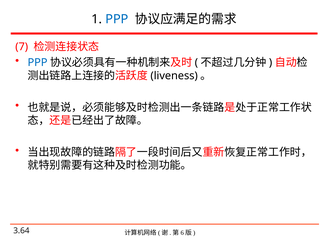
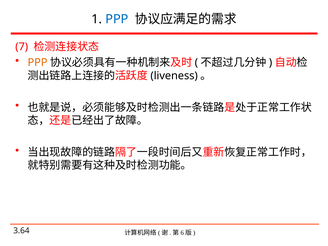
PPP at (38, 63) colour: blue -> orange
